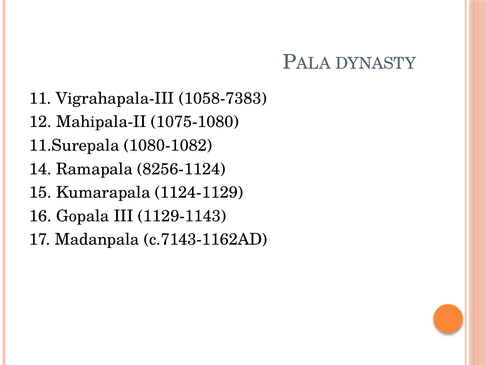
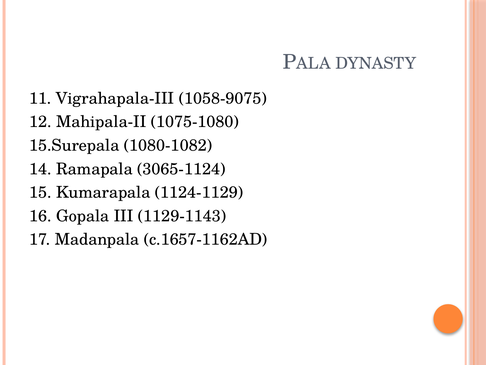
1058-7383: 1058-7383 -> 1058-9075
11.Surepala: 11.Surepala -> 15.Surepala
8256-1124: 8256-1124 -> 3065-1124
c.7143-1162AD: c.7143-1162AD -> c.1657-1162AD
